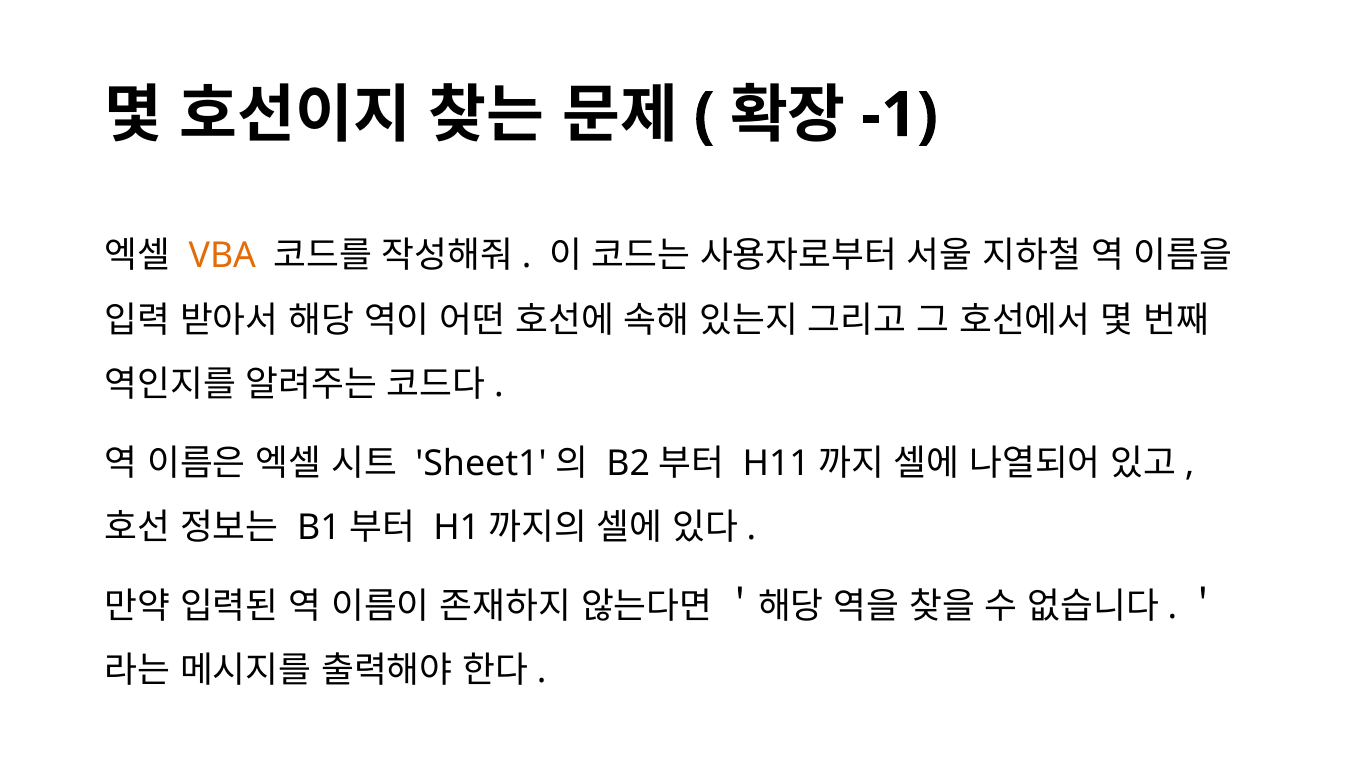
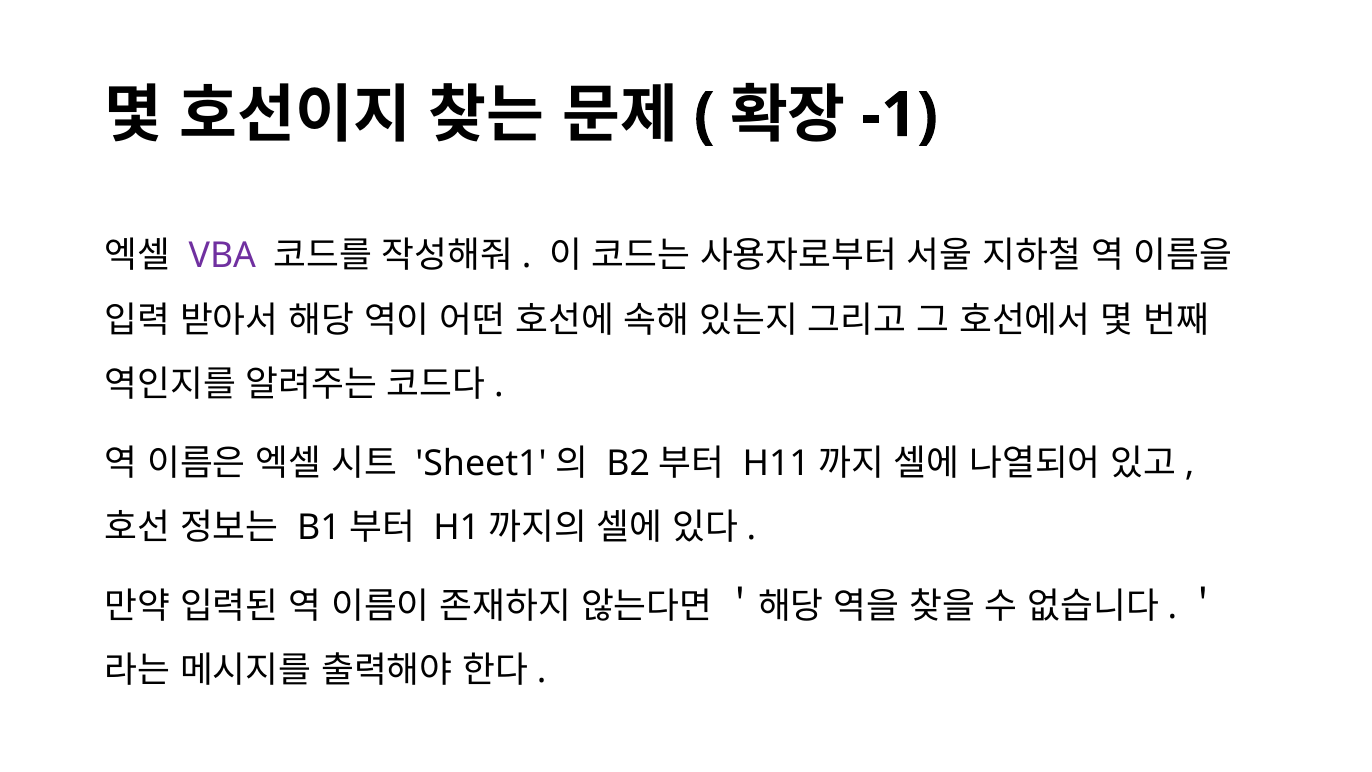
VBA colour: orange -> purple
